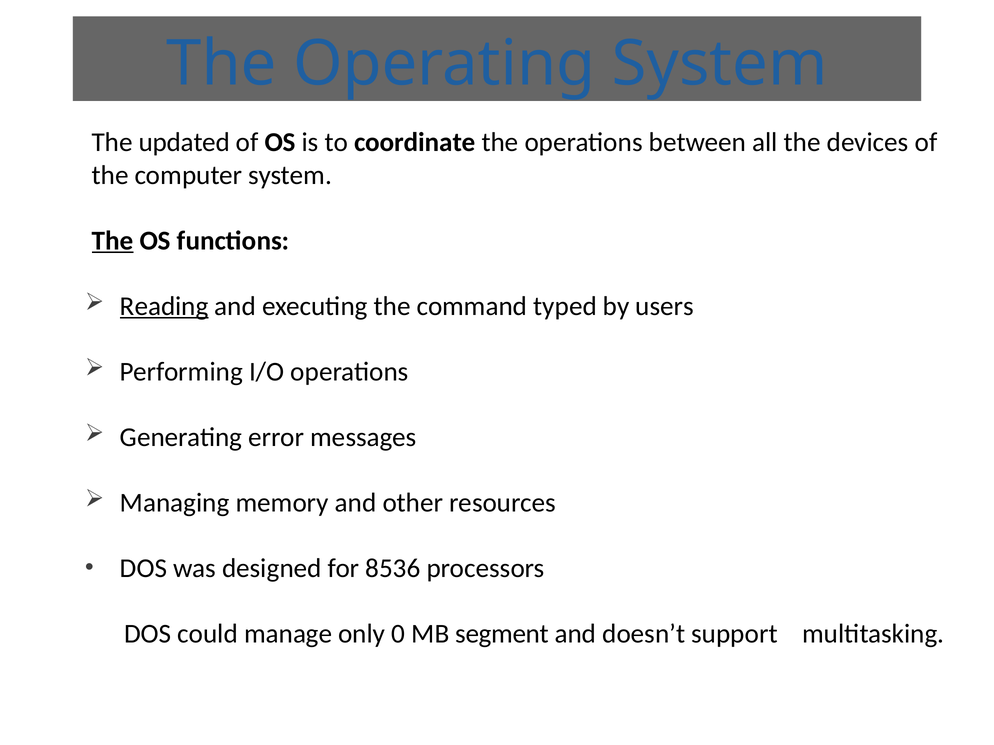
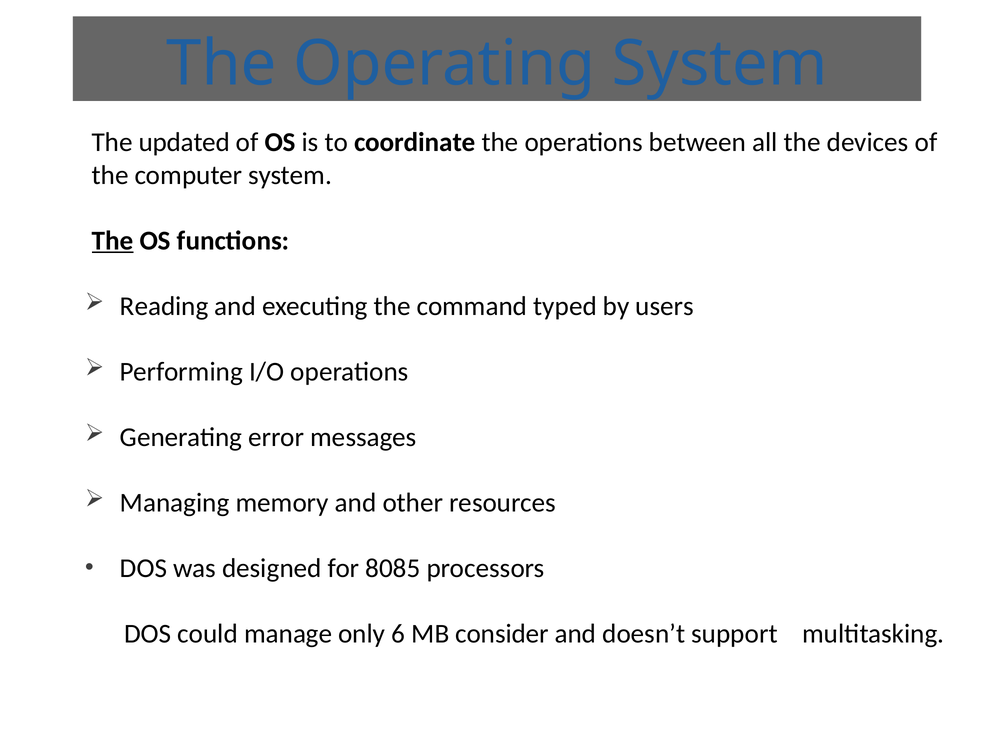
Reading underline: present -> none
8536: 8536 -> 8085
0: 0 -> 6
segment: segment -> consider
